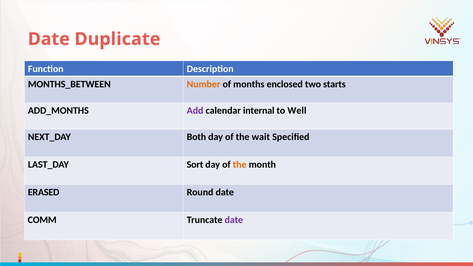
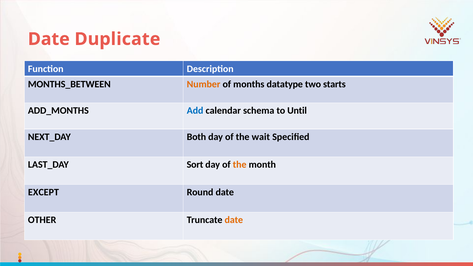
enclosed: enclosed -> datatype
Add colour: purple -> blue
internal: internal -> schema
Well: Well -> Until
ERASED: ERASED -> EXCEPT
COMM: COMM -> OTHER
date at (234, 220) colour: purple -> orange
